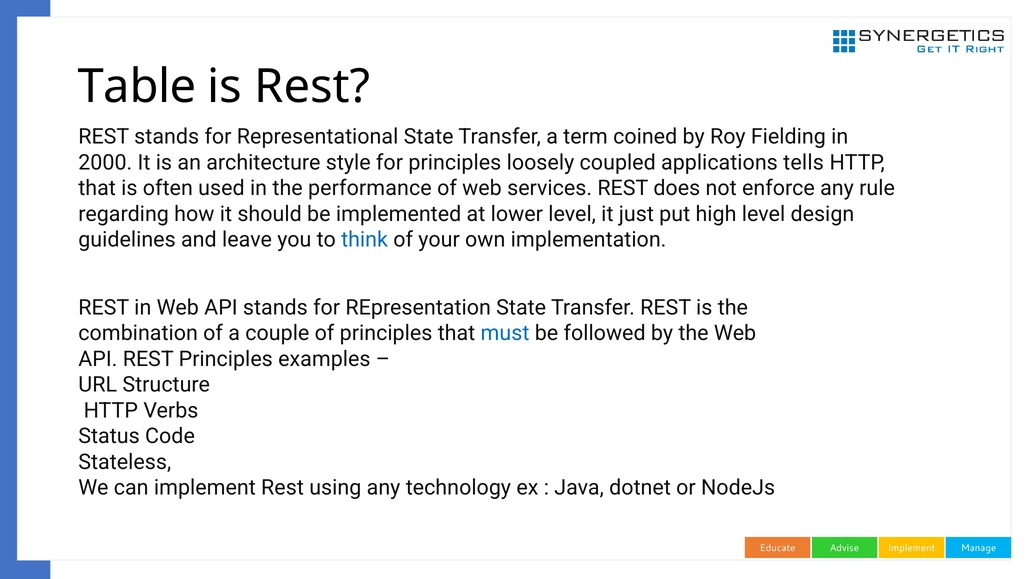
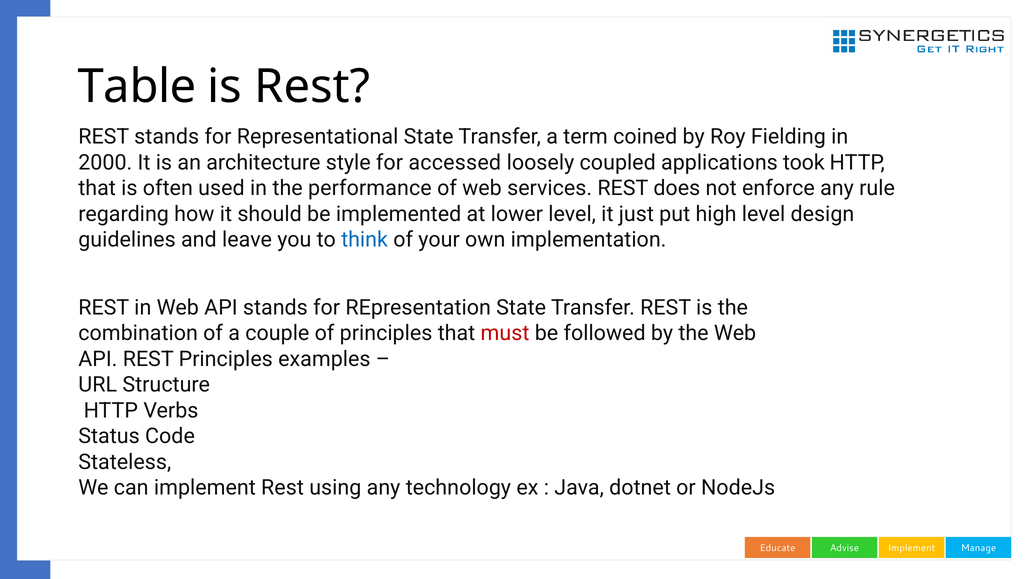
for principles: principles -> accessed
tells: tells -> took
must colour: blue -> red
